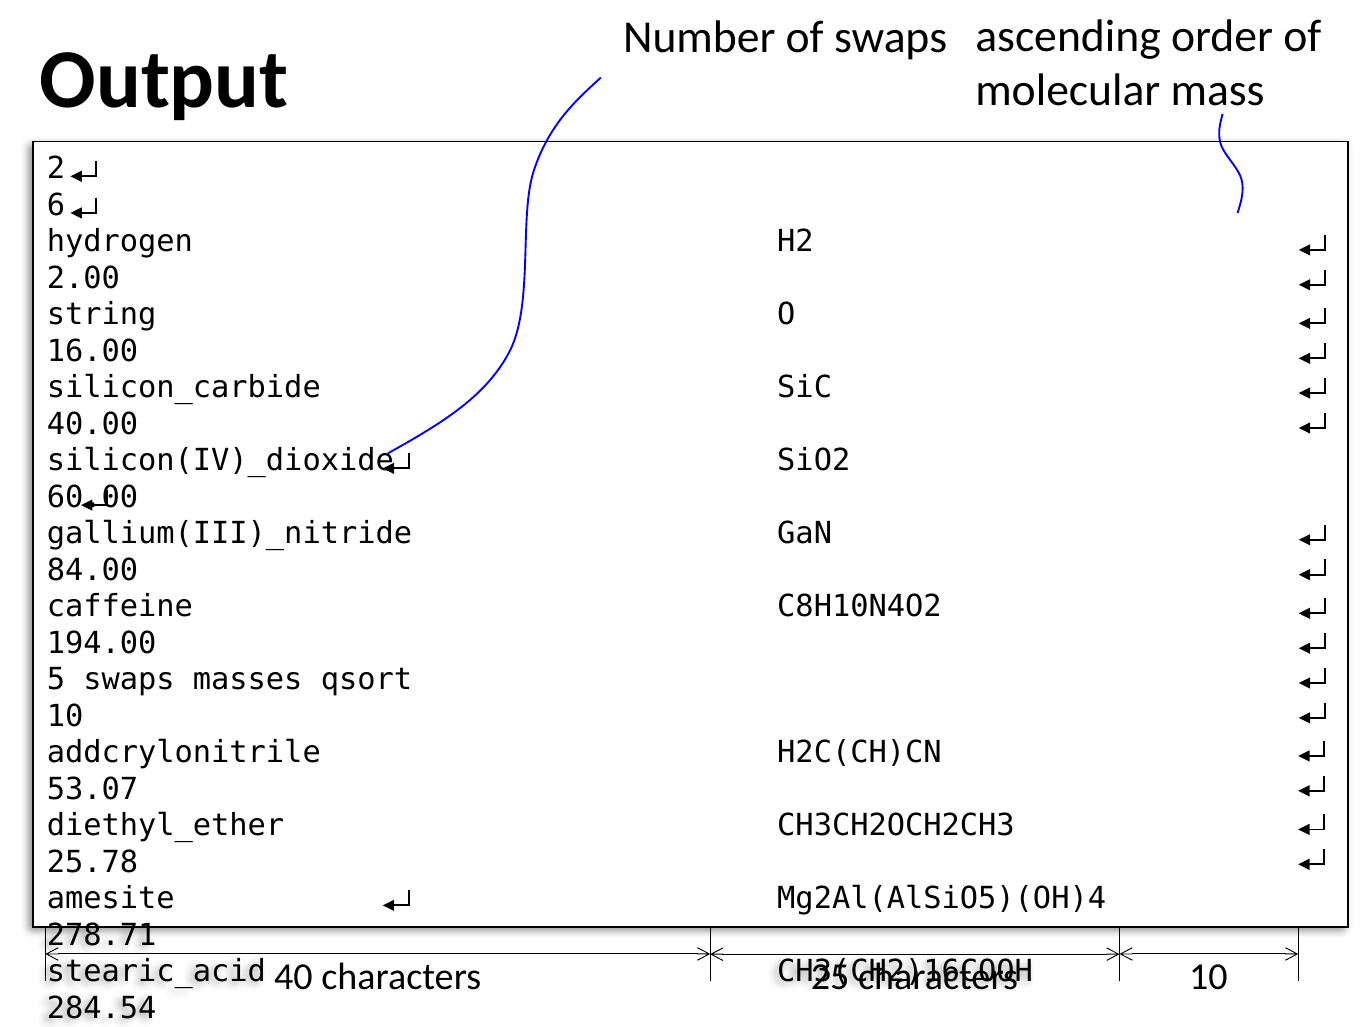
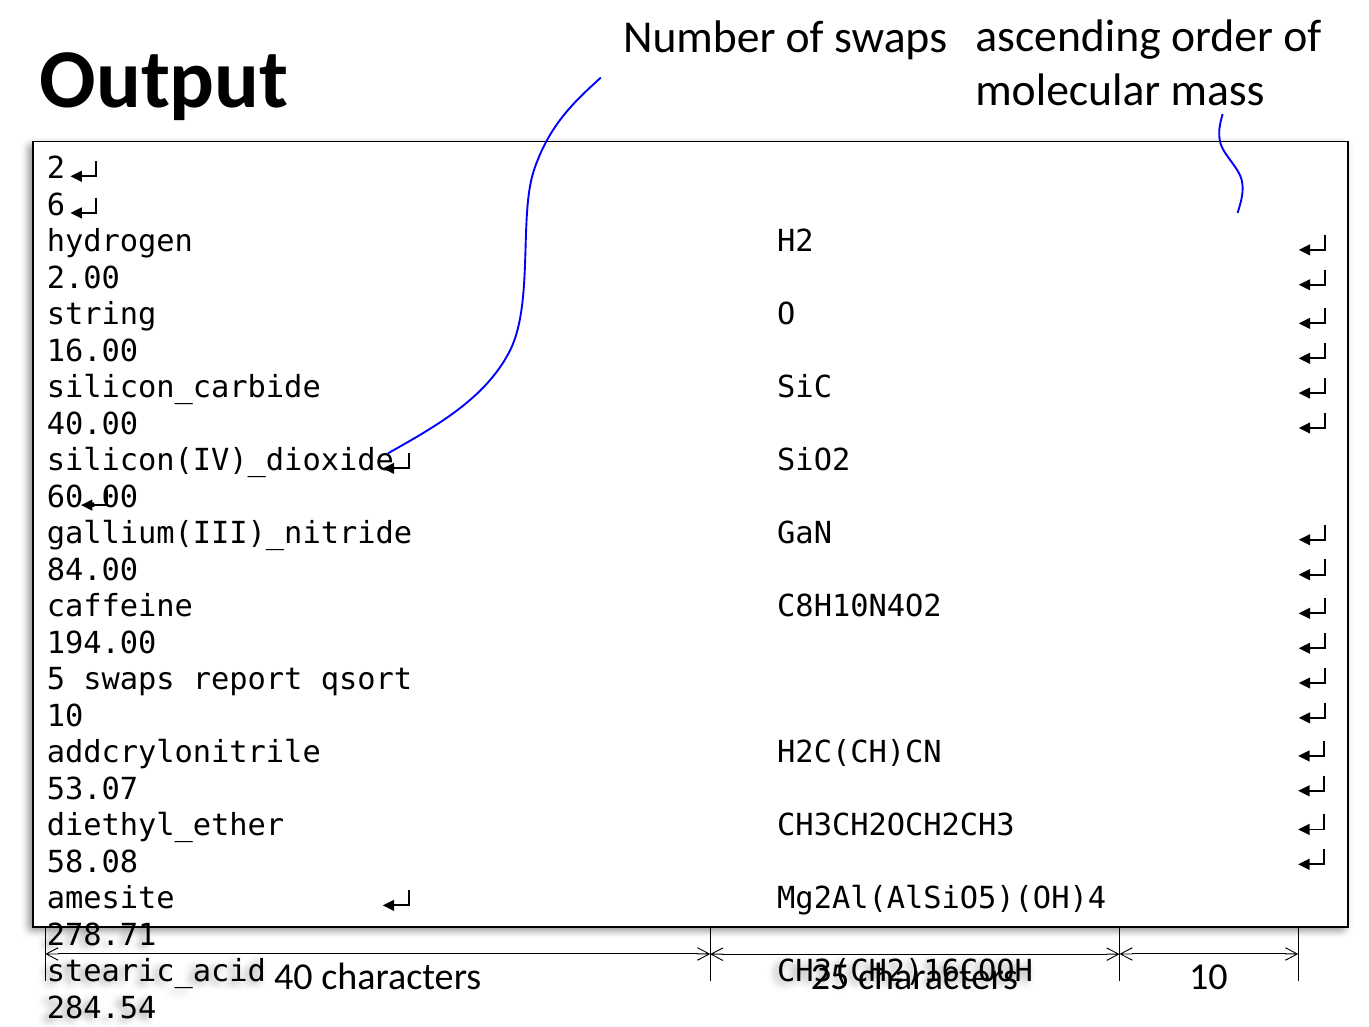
masses: masses -> report
25.78: 25.78 -> 58.08
